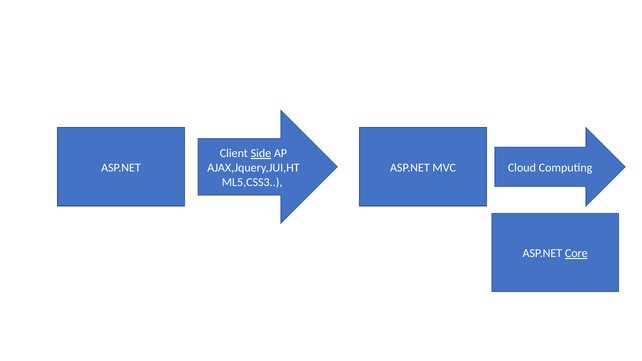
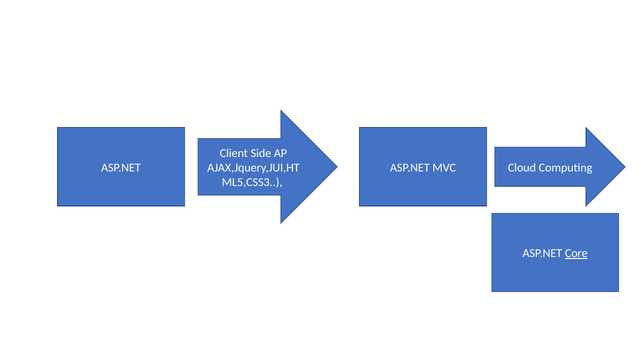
Side underline: present -> none
